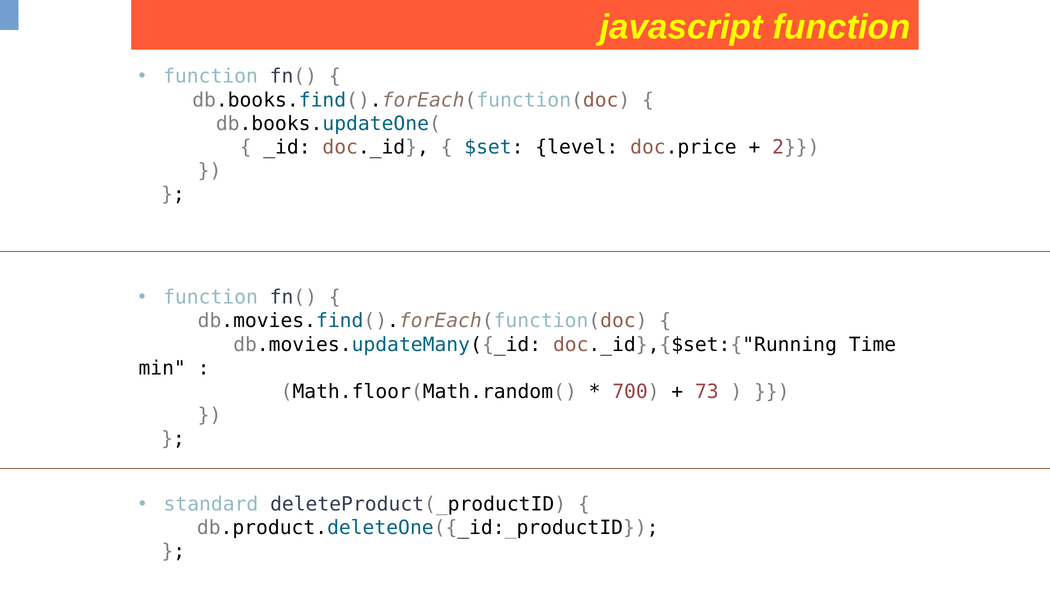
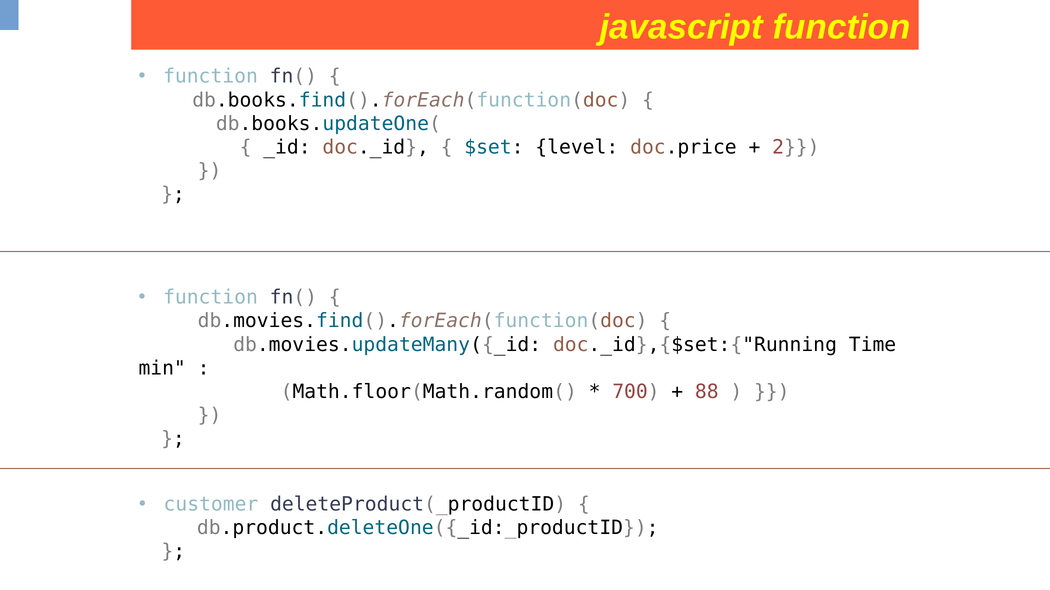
73: 73 -> 88
standard: standard -> customer
